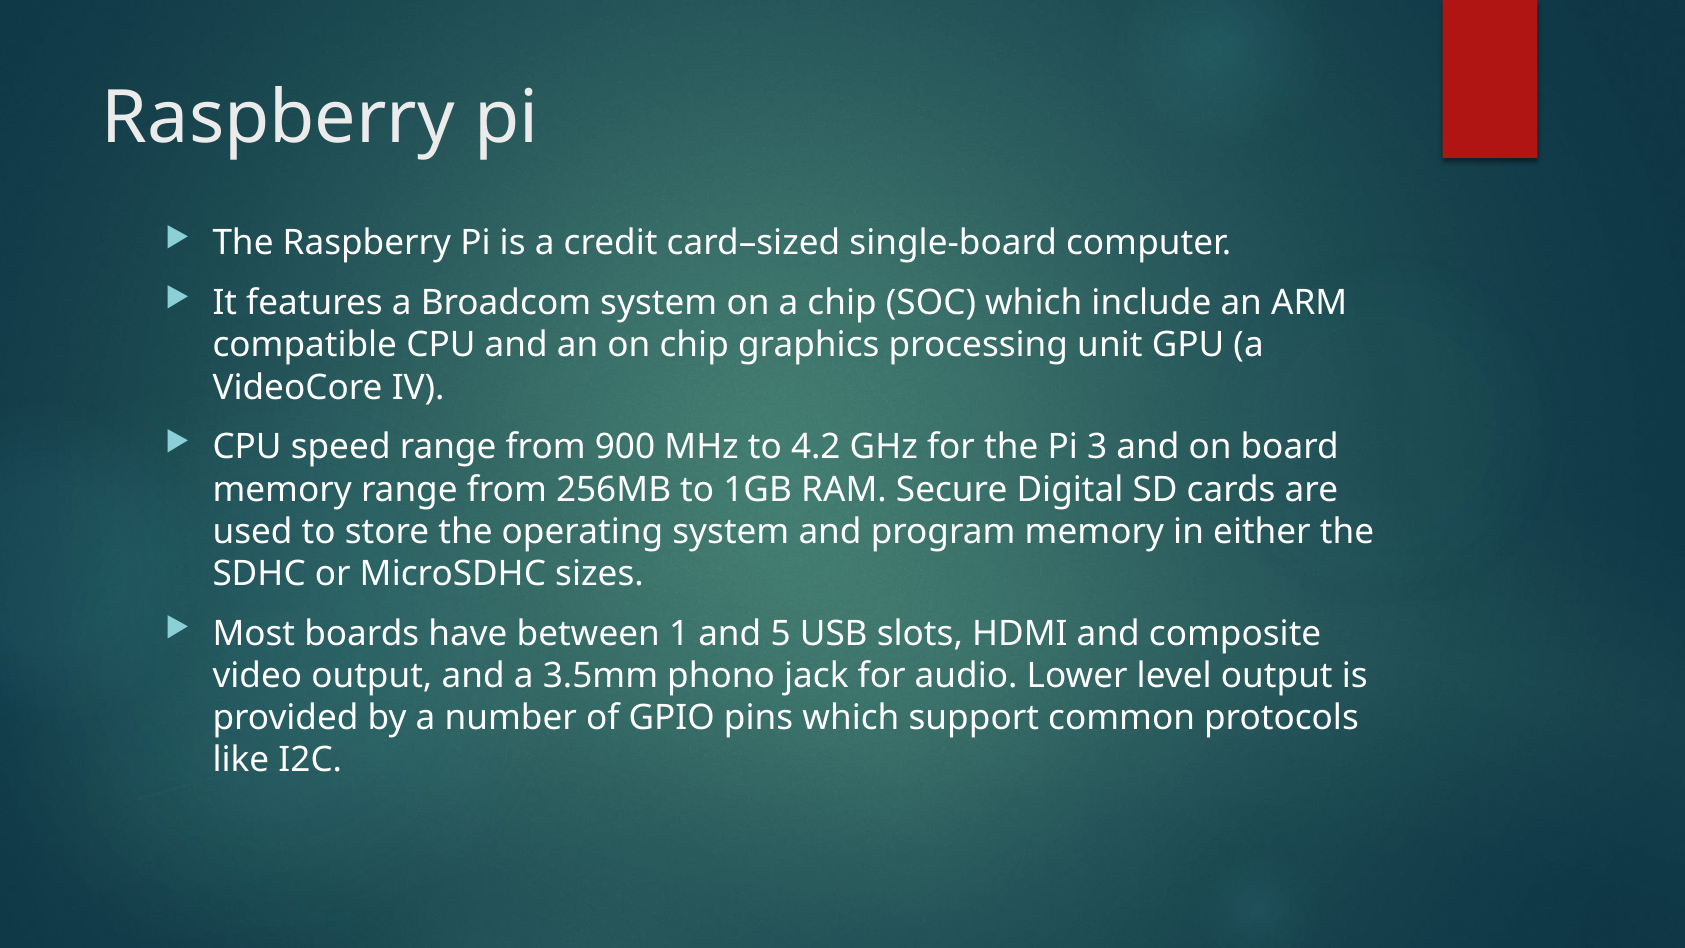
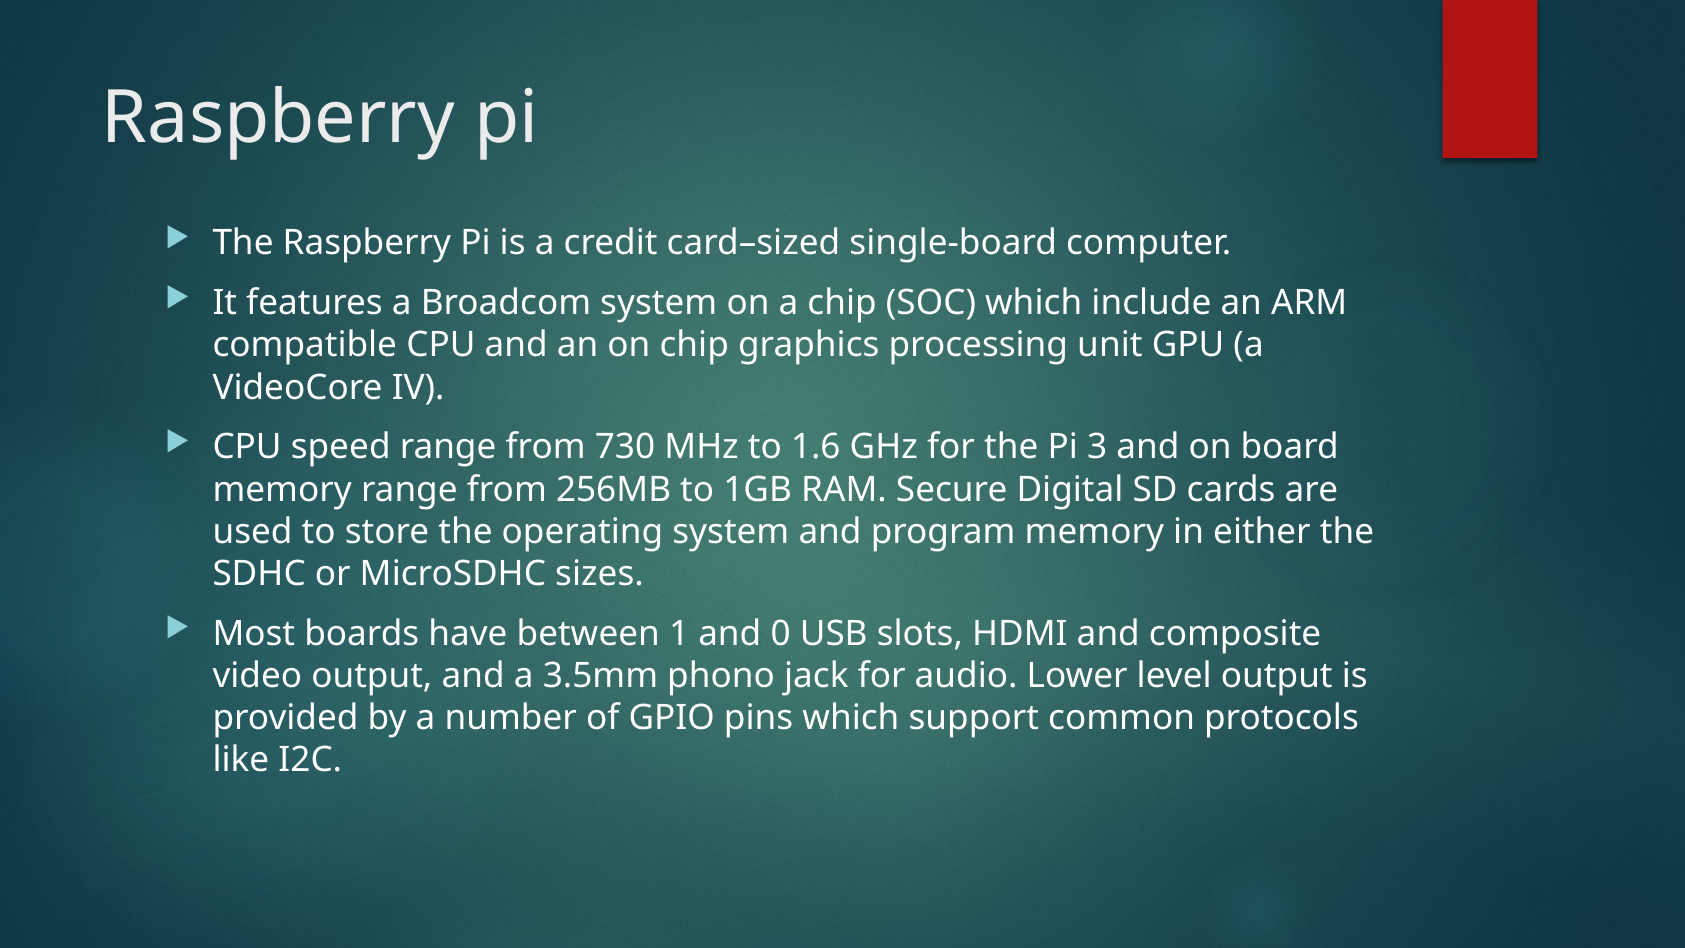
900: 900 -> 730
4.2: 4.2 -> 1.6
5: 5 -> 0
